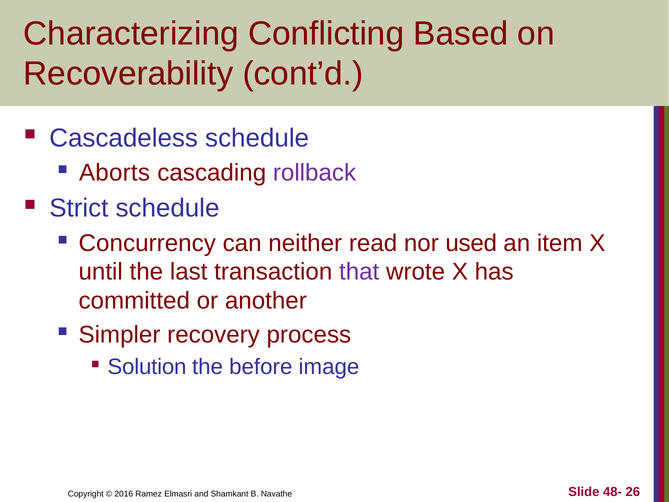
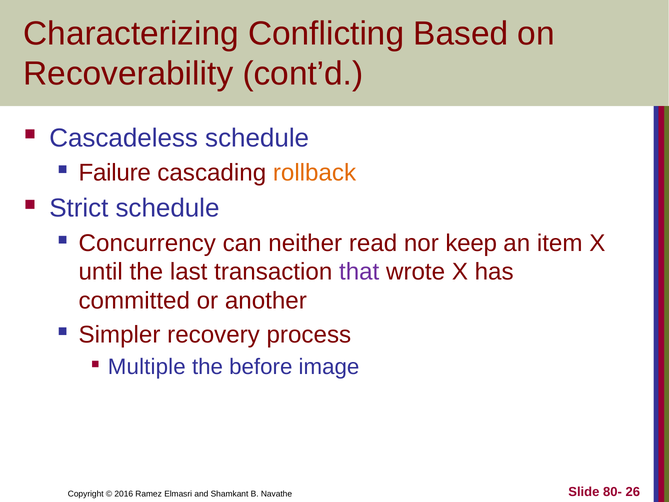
Aborts: Aborts -> Failure
rollback colour: purple -> orange
used: used -> keep
Solution: Solution -> Multiple
48-: 48- -> 80-
